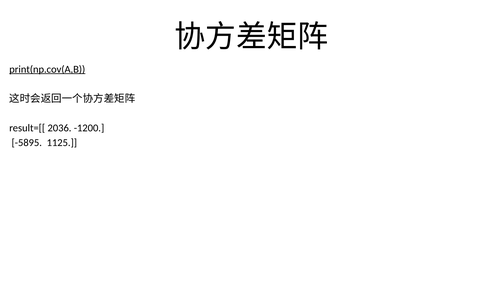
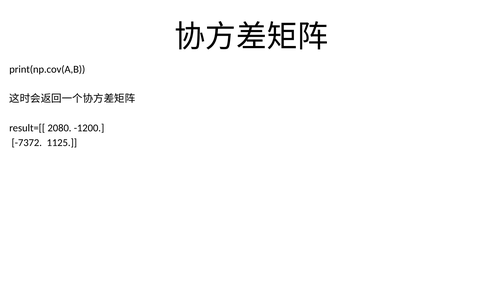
print(np.cov(A,B underline: present -> none
2036: 2036 -> 2080
-5895: -5895 -> -7372
